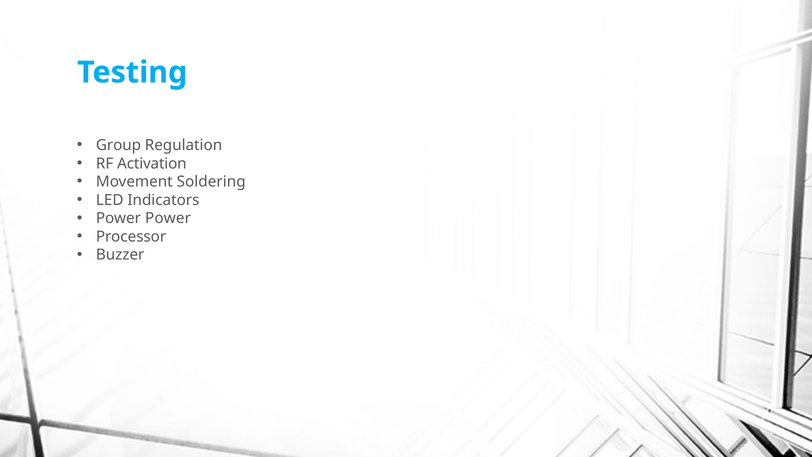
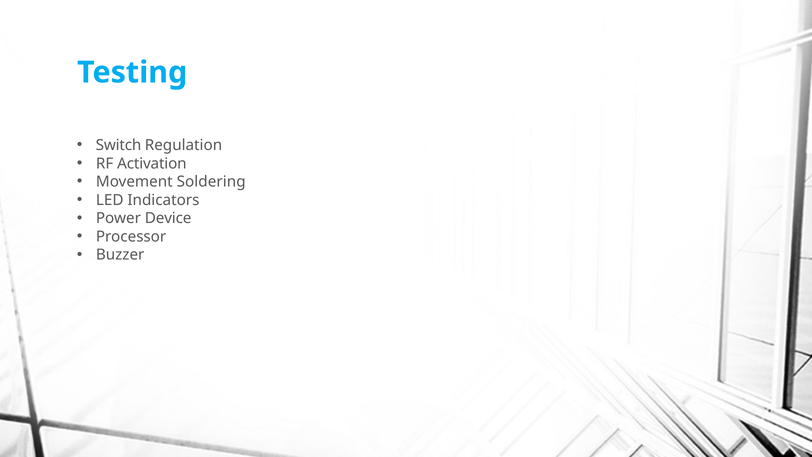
Group: Group -> Switch
Power Power: Power -> Device
